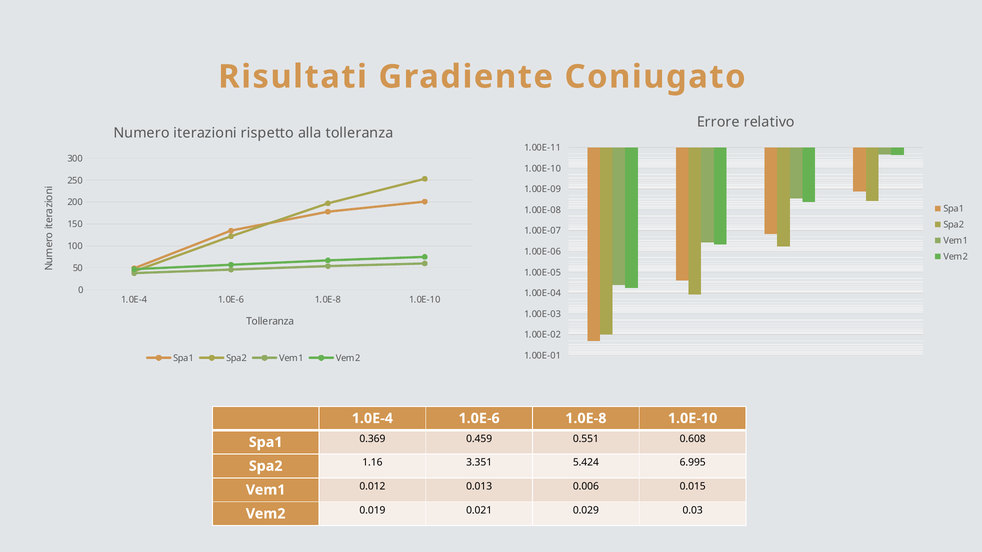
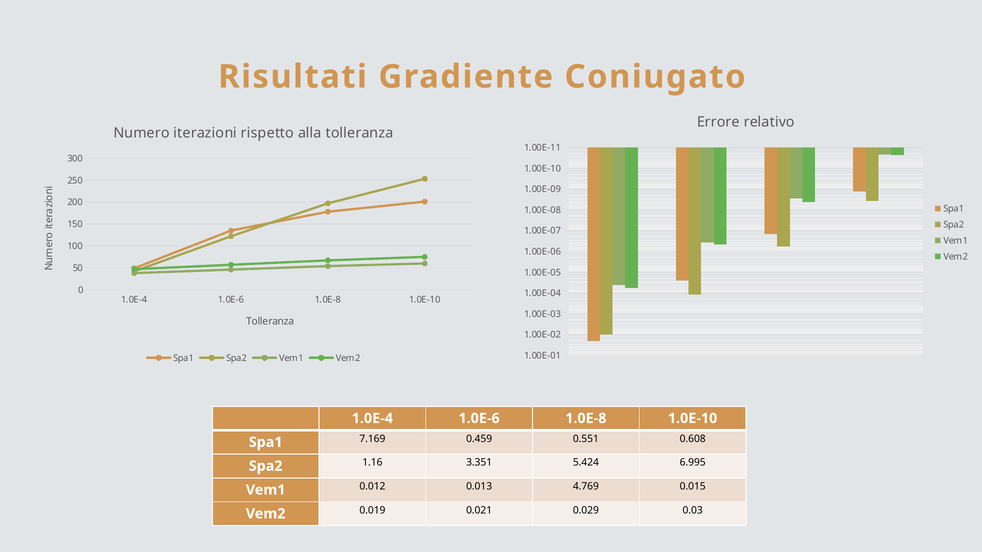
0.369: 0.369 -> 7.169
0.006: 0.006 -> 4.769
